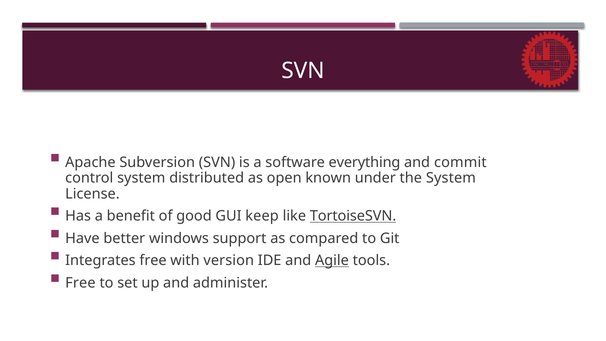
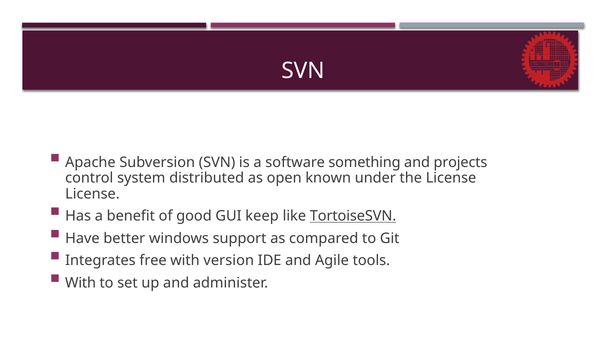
everything: everything -> something
commit: commit -> projects
the System: System -> License
Agile underline: present -> none
Free at (80, 283): Free -> With
